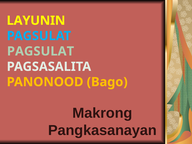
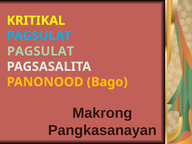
LAYUNIN: LAYUNIN -> KRITIKAL
